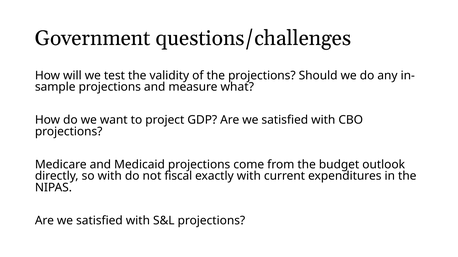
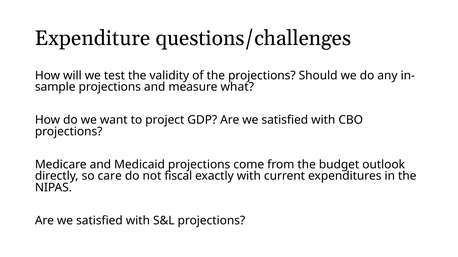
Government: Government -> Expenditure
so with: with -> care
